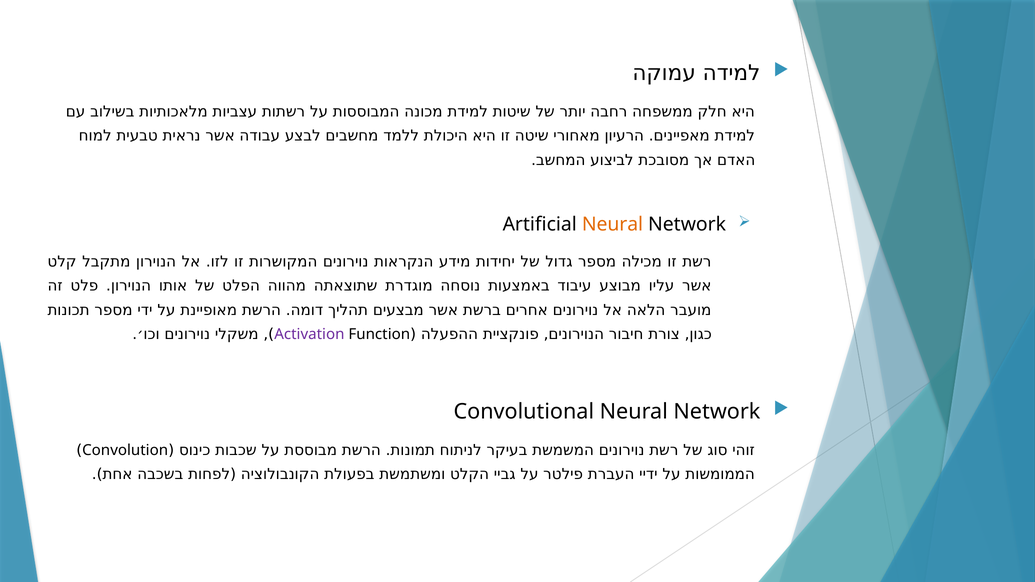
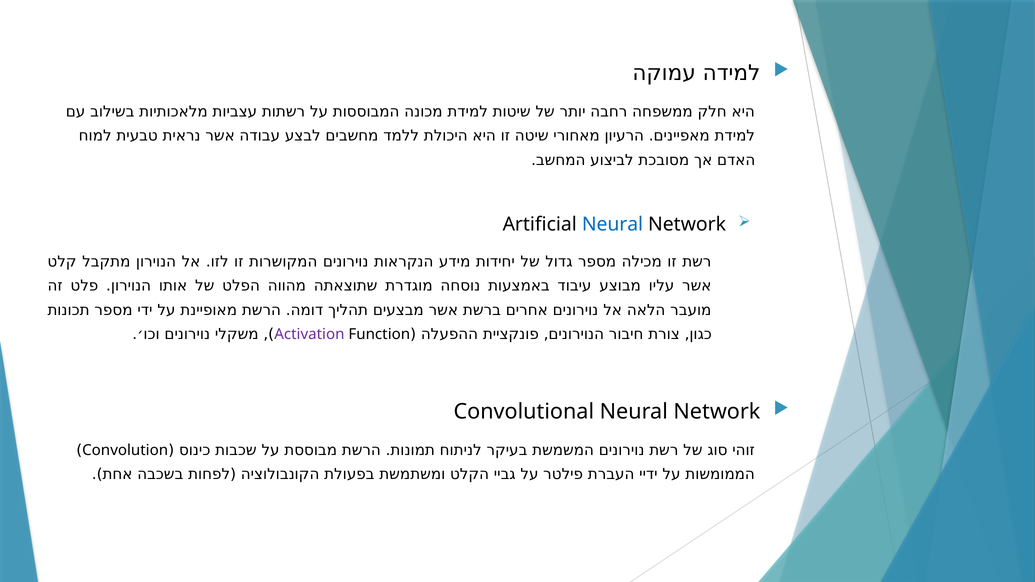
Neural at (613, 224) colour: orange -> blue
